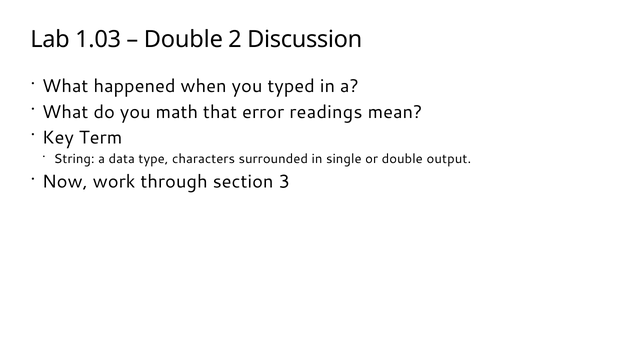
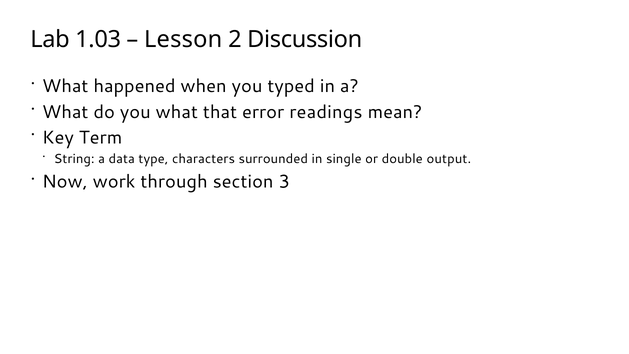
Double at (183, 39): Double -> Lesson
you math: math -> what
